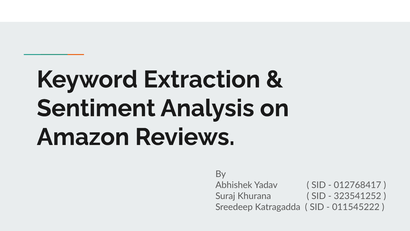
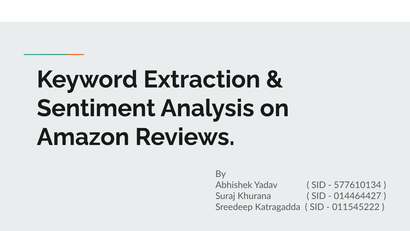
012768417: 012768417 -> 577610134
323541252: 323541252 -> 014464427
